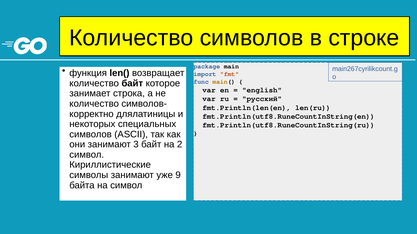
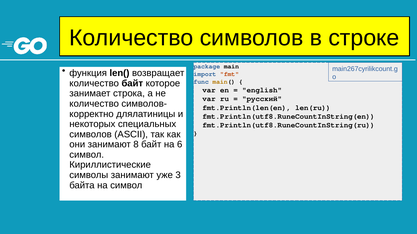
3: 3 -> 8
2: 2 -> 6
9: 9 -> 3
